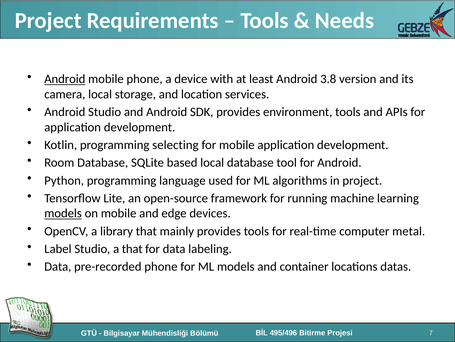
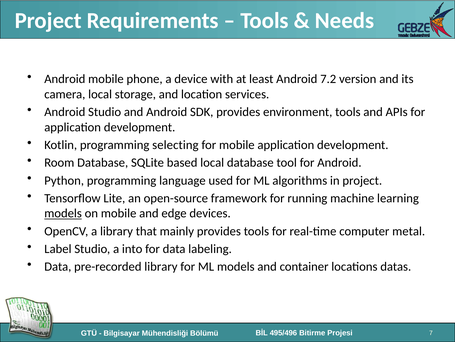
Android at (65, 79) underline: present -> none
3.8: 3.8 -> 7.2
a that: that -> into
pre-recorded phone: phone -> library
